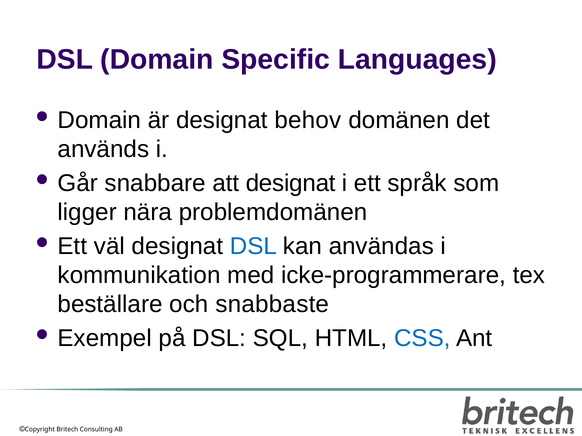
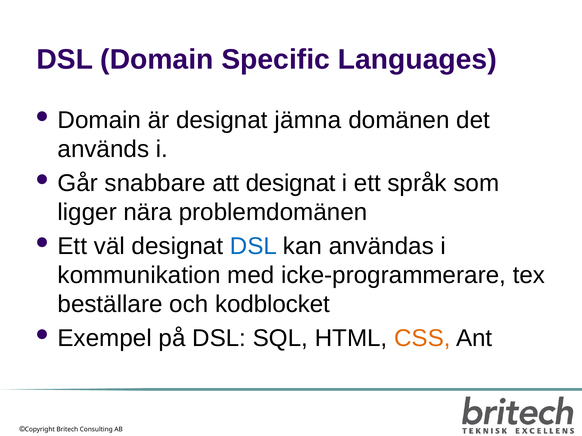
behov: behov -> jämna
snabbaste: snabbaste -> kodblocket
CSS colour: blue -> orange
